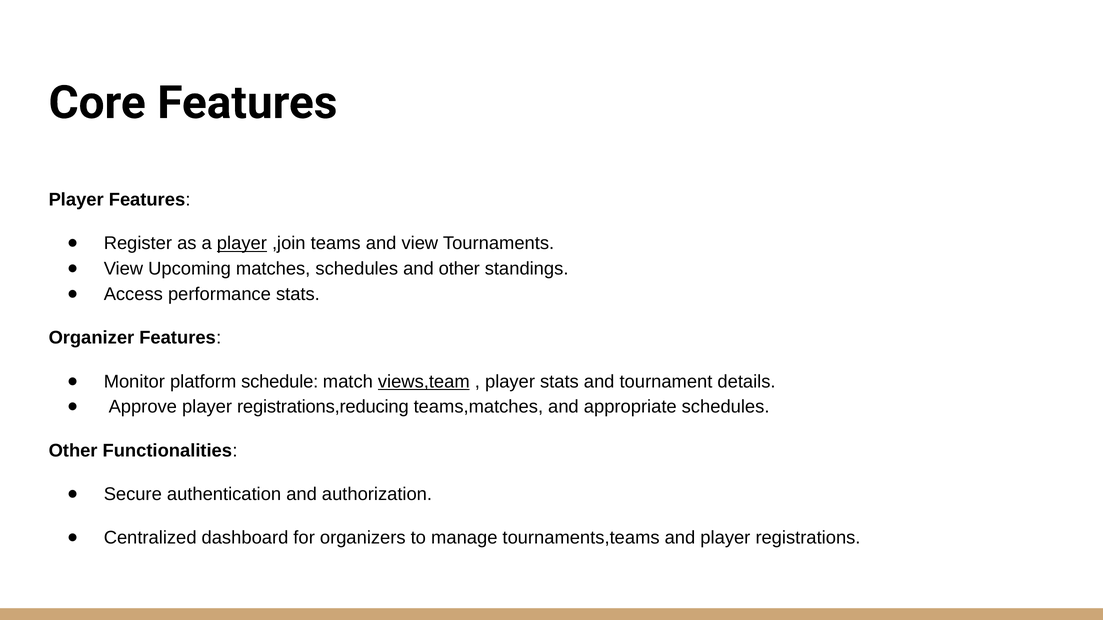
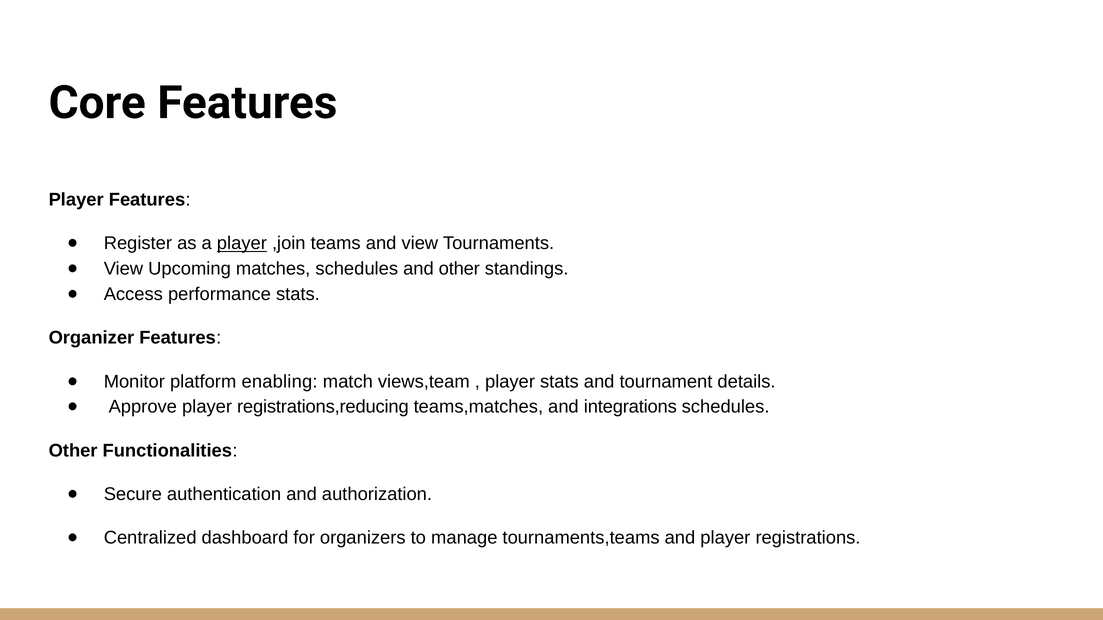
schedule: schedule -> enabling
views,team underline: present -> none
appropriate: appropriate -> integrations
